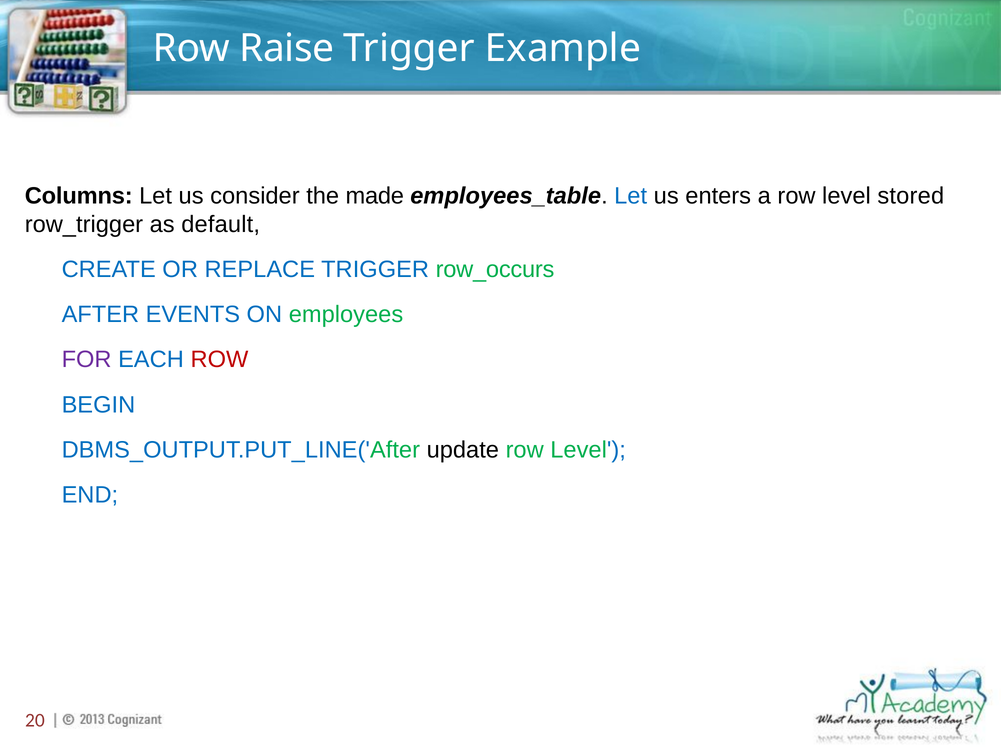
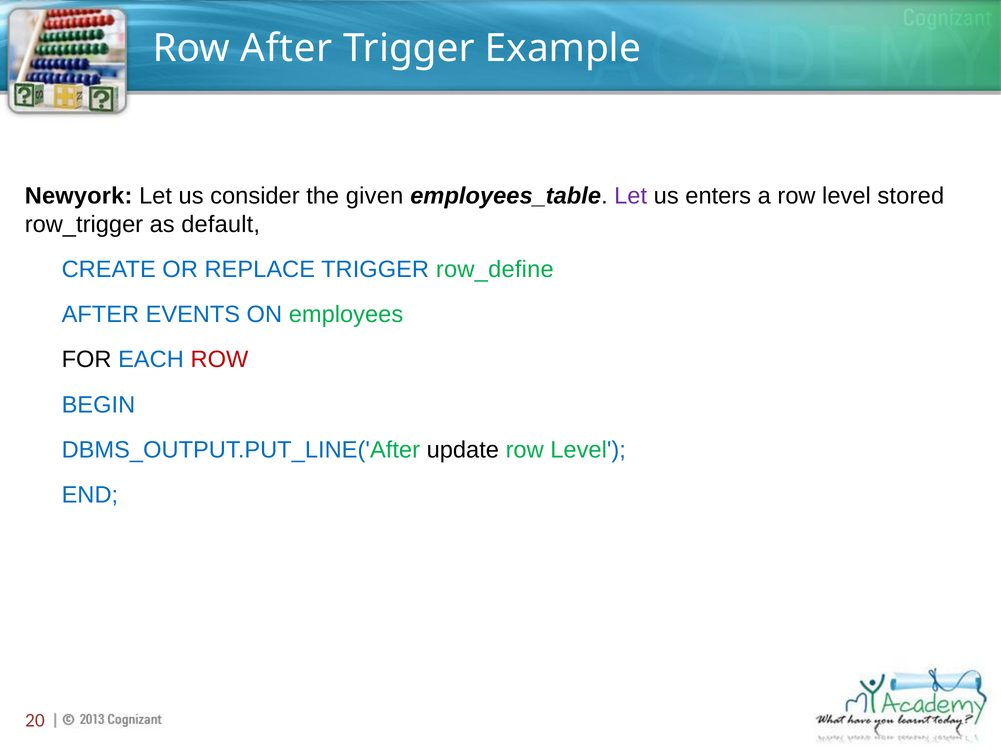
Row Raise: Raise -> After
Columns: Columns -> Newyork
made: made -> given
Let at (631, 196) colour: blue -> purple
row_occurs: row_occurs -> row_define
FOR colour: purple -> black
